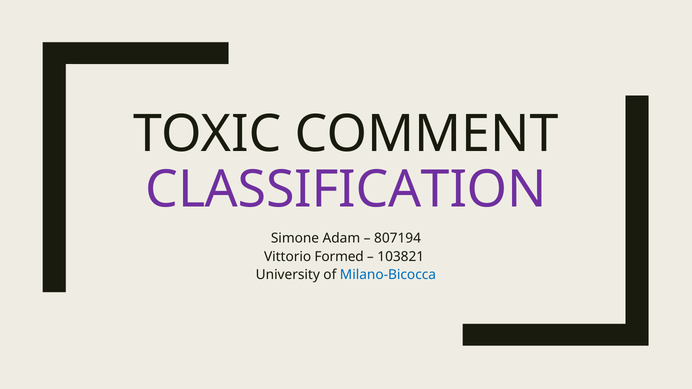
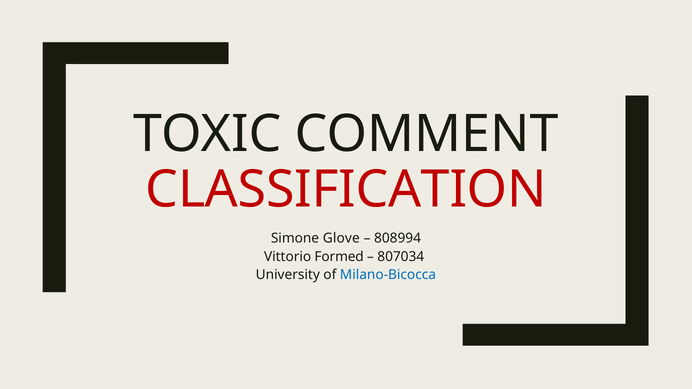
CLASSIFICATION colour: purple -> red
Adam: Adam -> Glove
807194: 807194 -> 808994
103821: 103821 -> 807034
